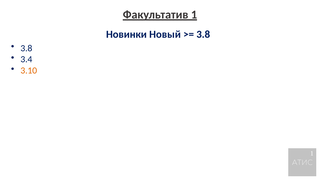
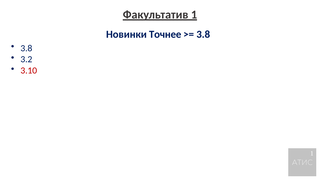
Новый: Новый -> Точнее
3.4: 3.4 -> 3.2
3.10 colour: orange -> red
